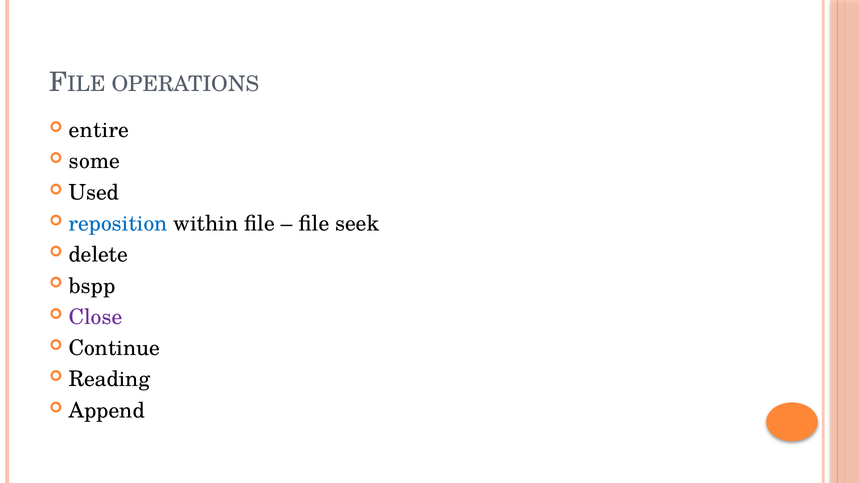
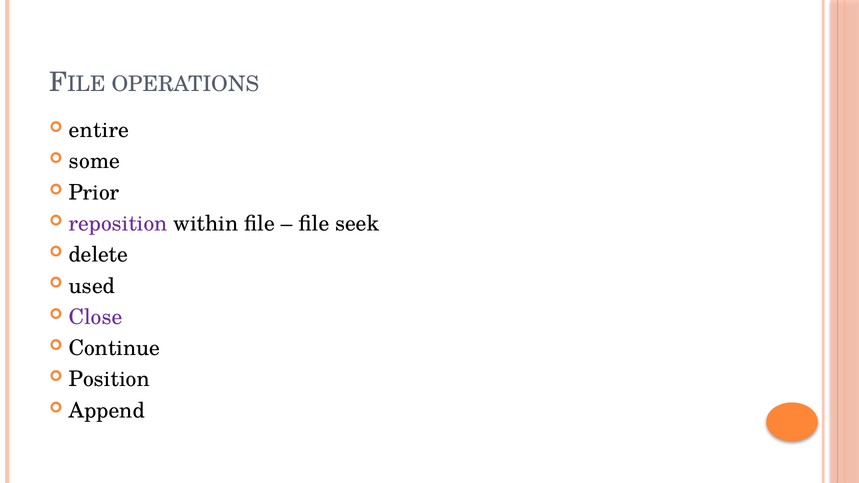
Used: Used -> Prior
reposition colour: blue -> purple
bspp: bspp -> used
Reading: Reading -> Position
